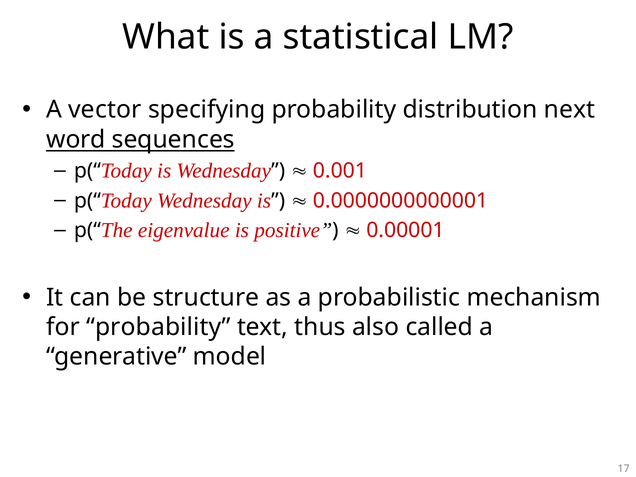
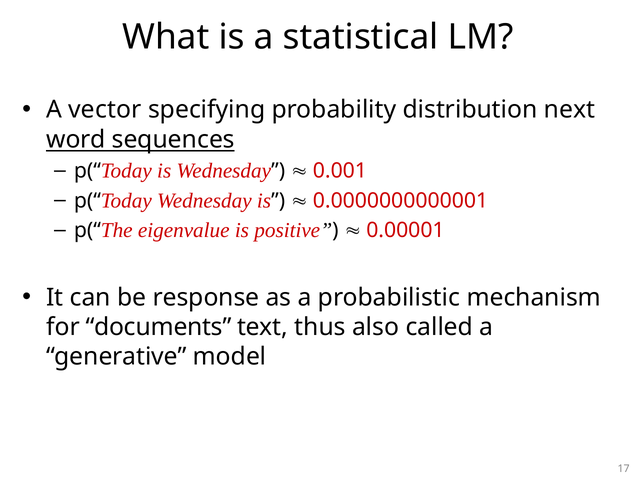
structure: structure -> response
for probability: probability -> documents
